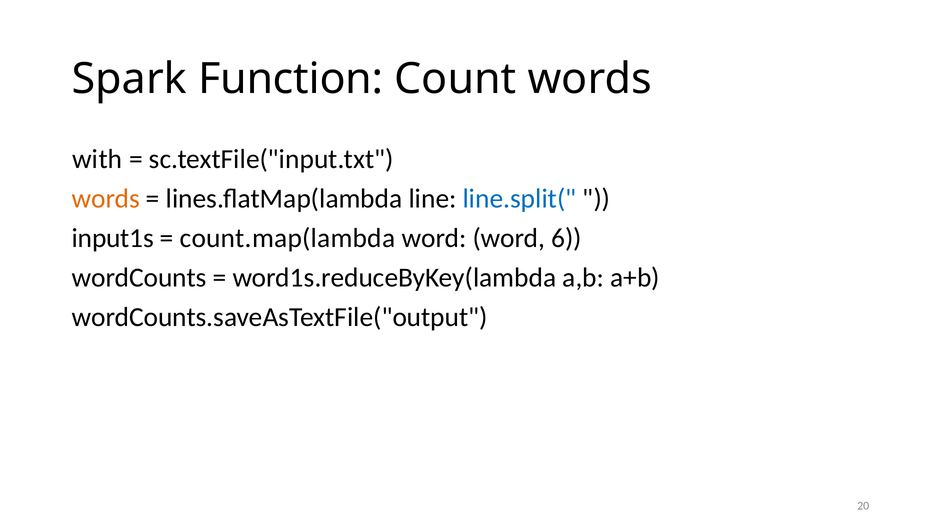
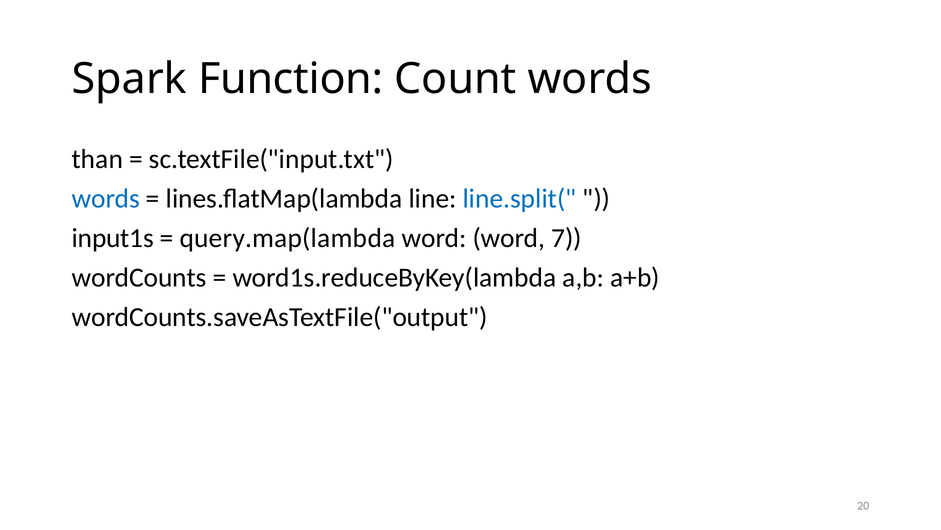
with: with -> than
words at (106, 198) colour: orange -> blue
count.map(lambda: count.map(lambda -> query.map(lambda
6: 6 -> 7
